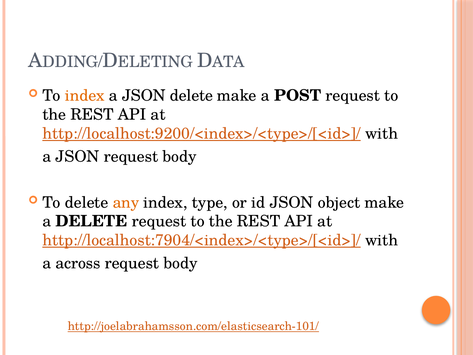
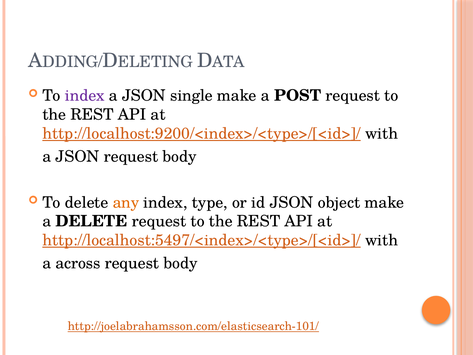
index at (85, 96) colour: orange -> purple
JSON delete: delete -> single
http://localhost:7904/<index>/<type>/[<id>]/: http://localhost:7904/<index>/<type>/[<id>]/ -> http://localhost:5497/<index>/<type>/[<id>]/
